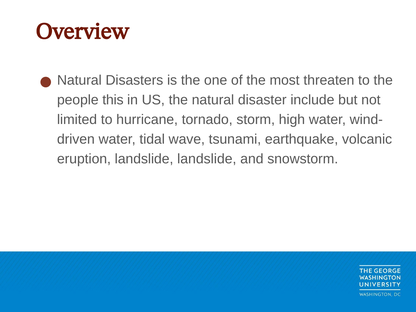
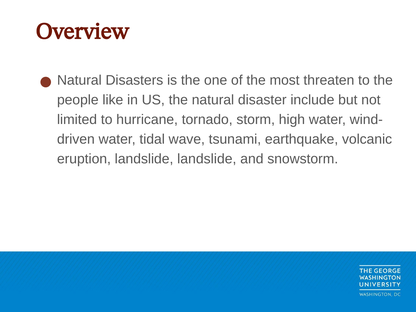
this: this -> like
